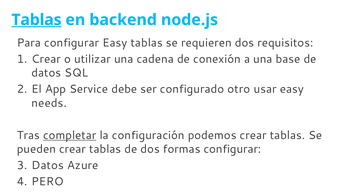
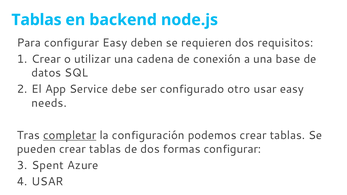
Tablas at (36, 20) underline: present -> none
Easy tablas: tablas -> deben
Datos at (48, 166): Datos -> Spent
PERO at (47, 182): PERO -> USAR
